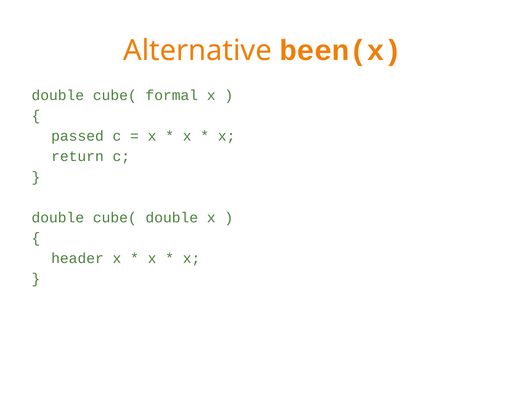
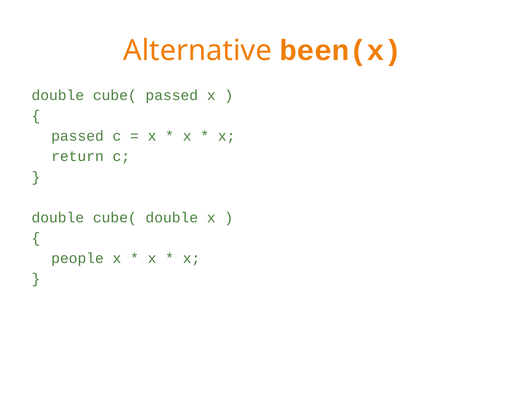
cube( formal: formal -> passed
header: header -> people
